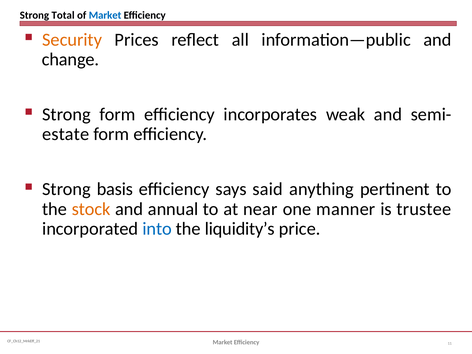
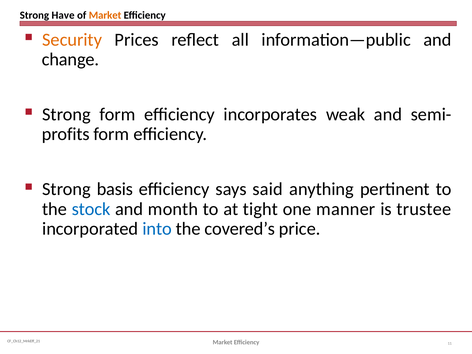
Total: Total -> Have
Market at (105, 15) colour: blue -> orange
estate: estate -> profits
stock colour: orange -> blue
annual: annual -> month
near: near -> tight
liquidity’s: liquidity’s -> covered’s
